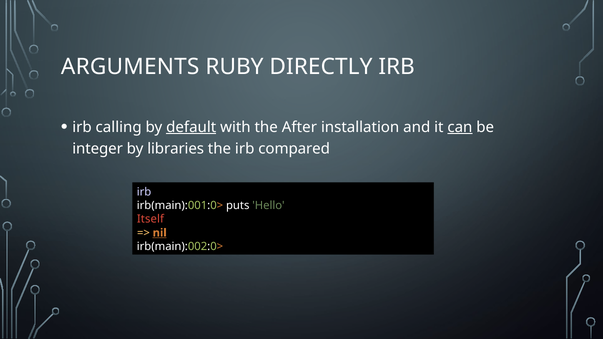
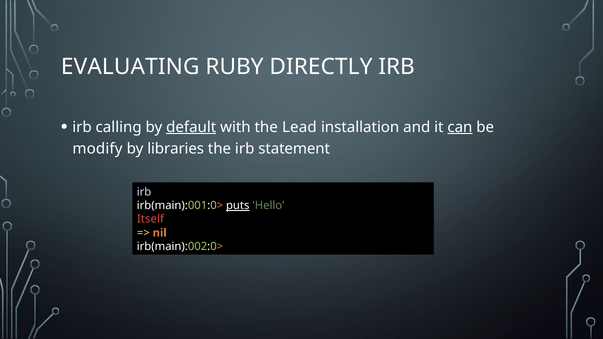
ARGUMENTS: ARGUMENTS -> EVALUATING
After: After -> Lead
integer: integer -> modify
compared: compared -> statement
puts underline: none -> present
nil underline: present -> none
